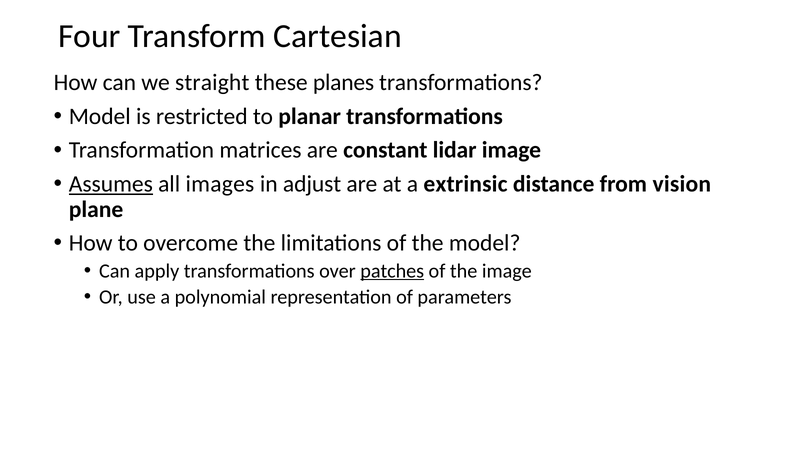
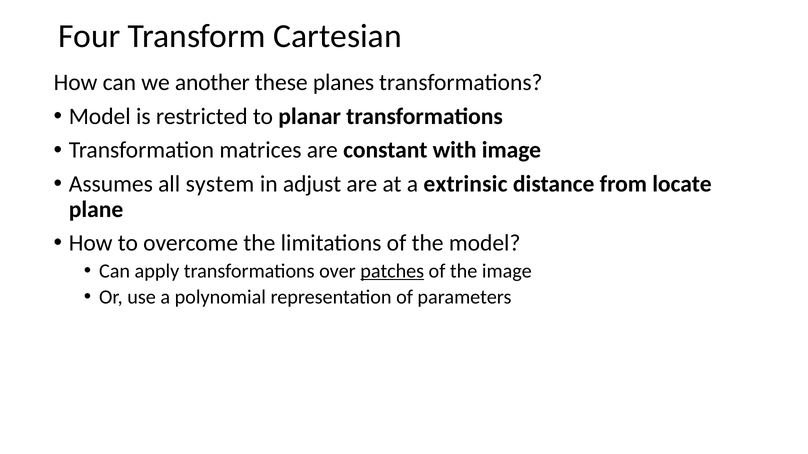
straight: straight -> another
lidar: lidar -> with
Assumes underline: present -> none
images: images -> system
vision: vision -> locate
